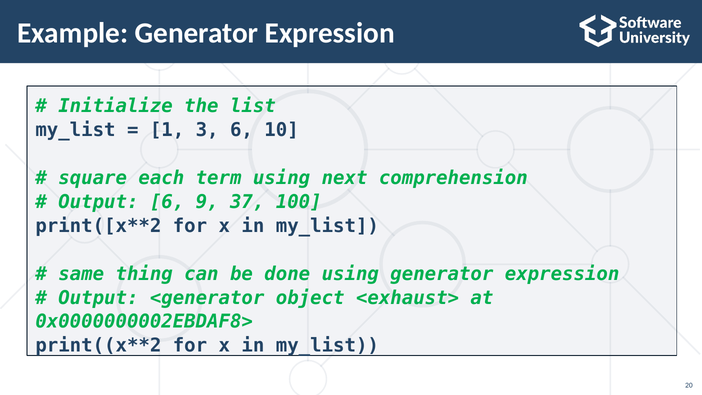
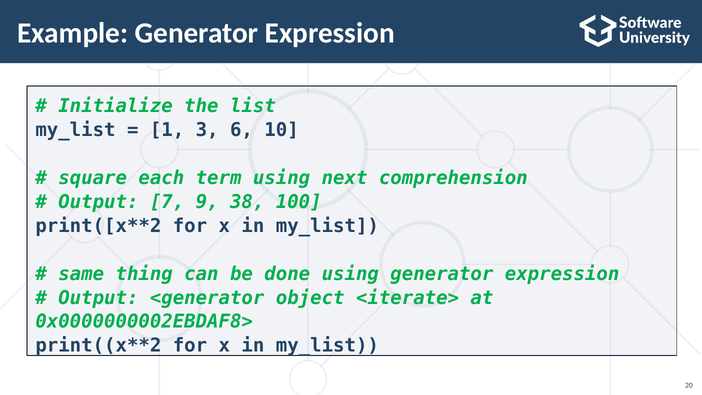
Output 6: 6 -> 7
37: 37 -> 38
<exhaust>: <exhaust> -> <iterate>
